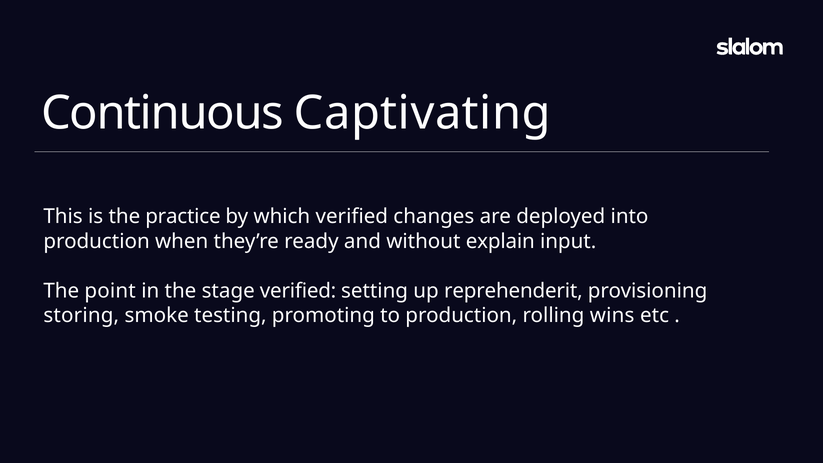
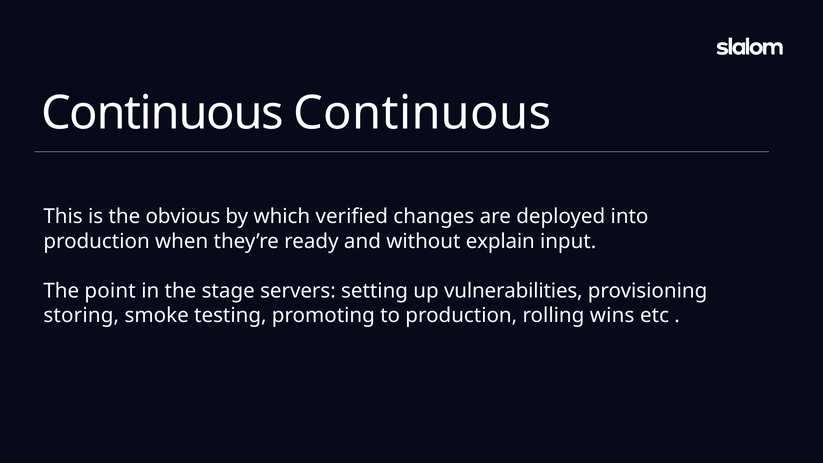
Continuous Captivating: Captivating -> Continuous
practice: practice -> obvious
stage verified: verified -> servers
reprehenderit: reprehenderit -> vulnerabilities
